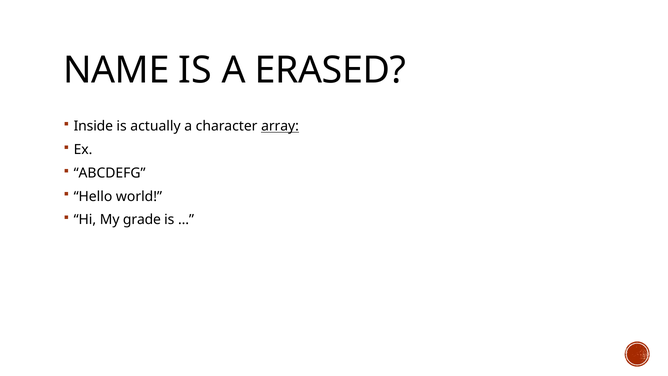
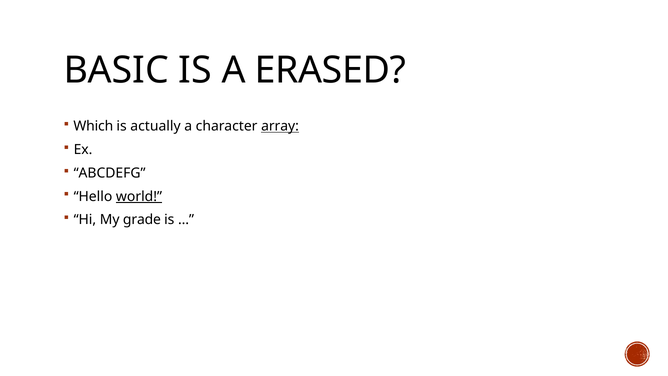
NAME: NAME -> BASIC
Inside: Inside -> Which
world underline: none -> present
